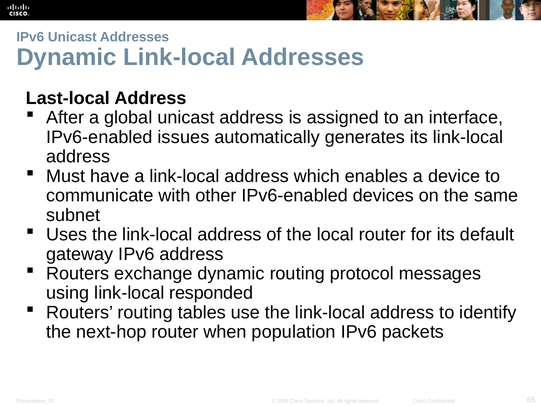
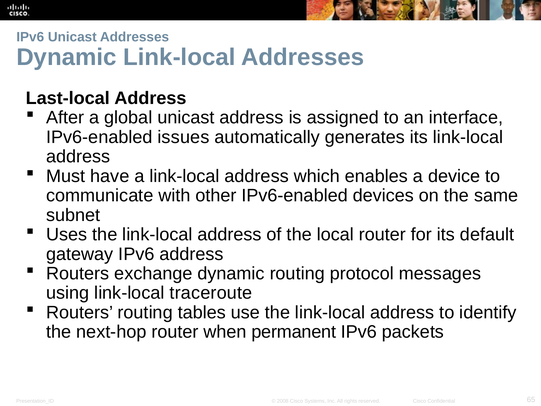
responded: responded -> traceroute
population: population -> permanent
